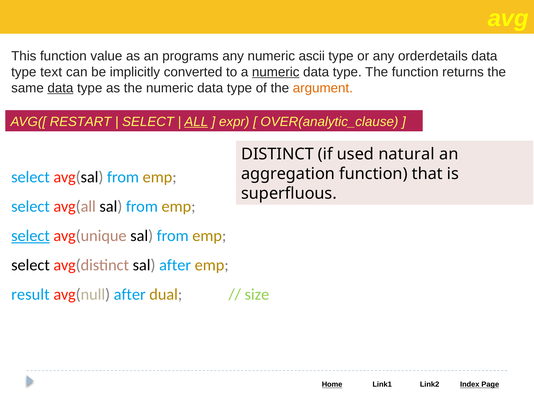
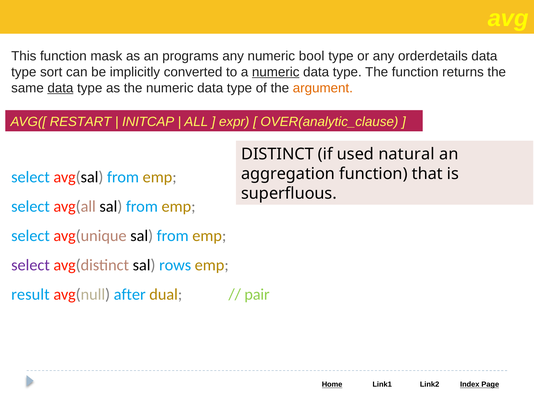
value: value -> mask
ascii: ascii -> bool
text: text -> sort
SELECT at (148, 122): SELECT -> INITCAP
ALL underline: present -> none
select at (30, 236) underline: present -> none
select at (30, 265) colour: black -> purple
sal after: after -> rows
size: size -> pair
